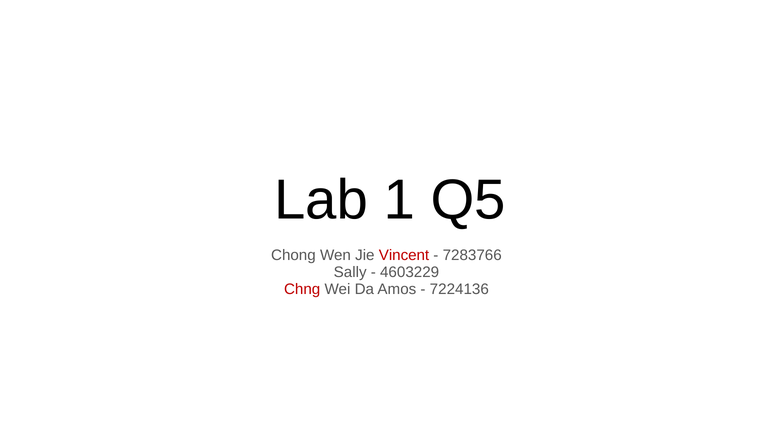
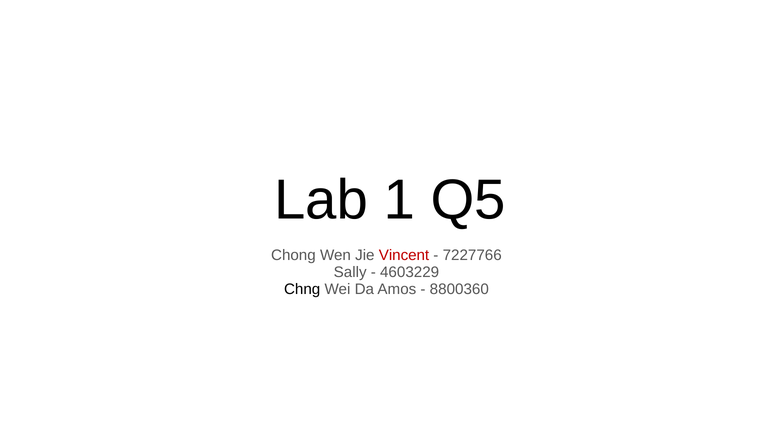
7283766: 7283766 -> 7227766
Chng colour: red -> black
7224136: 7224136 -> 8800360
